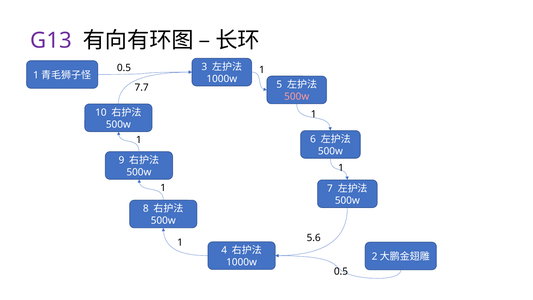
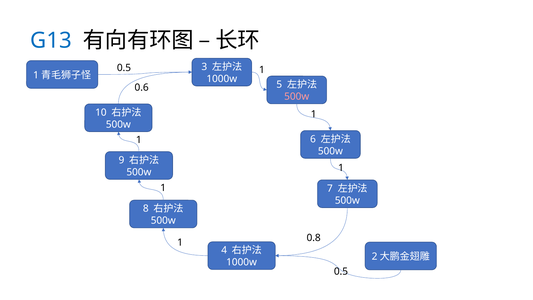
G13 colour: purple -> blue
7.7: 7.7 -> 0.6
5.6: 5.6 -> 0.8
